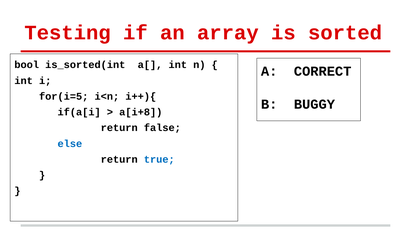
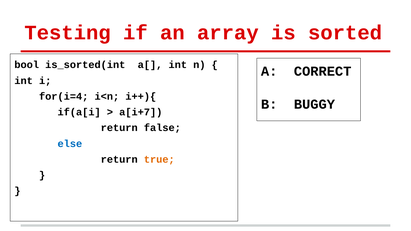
for(i=5: for(i=5 -> for(i=4
a[i+8: a[i+8 -> a[i+7
true colour: blue -> orange
